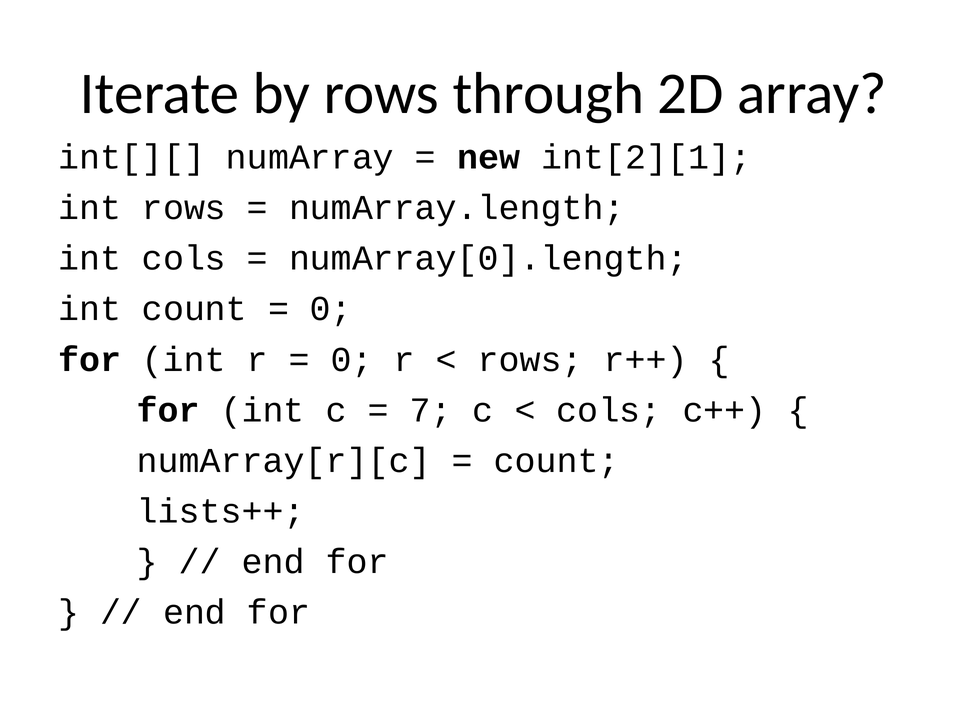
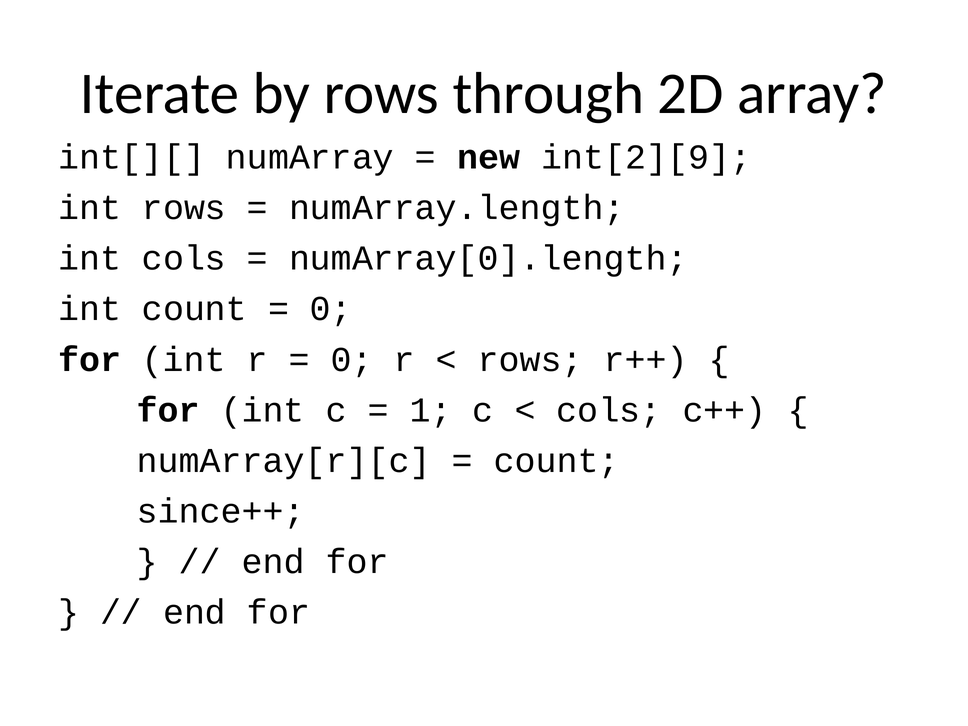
int[2][1: int[2][1 -> int[2][9
7: 7 -> 1
lists++: lists++ -> since++
